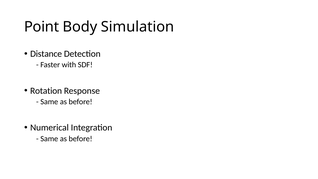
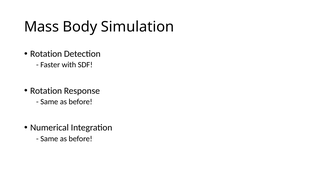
Point: Point -> Mass
Distance at (46, 54): Distance -> Rotation
